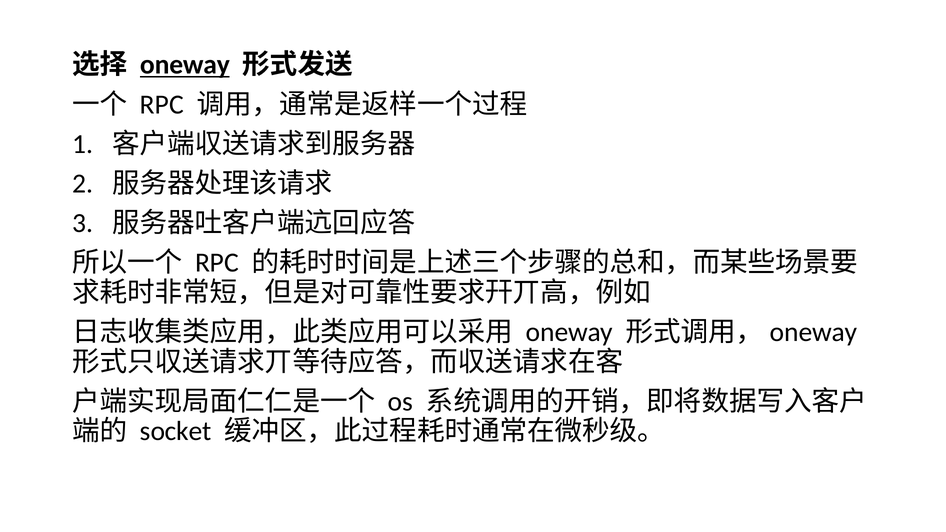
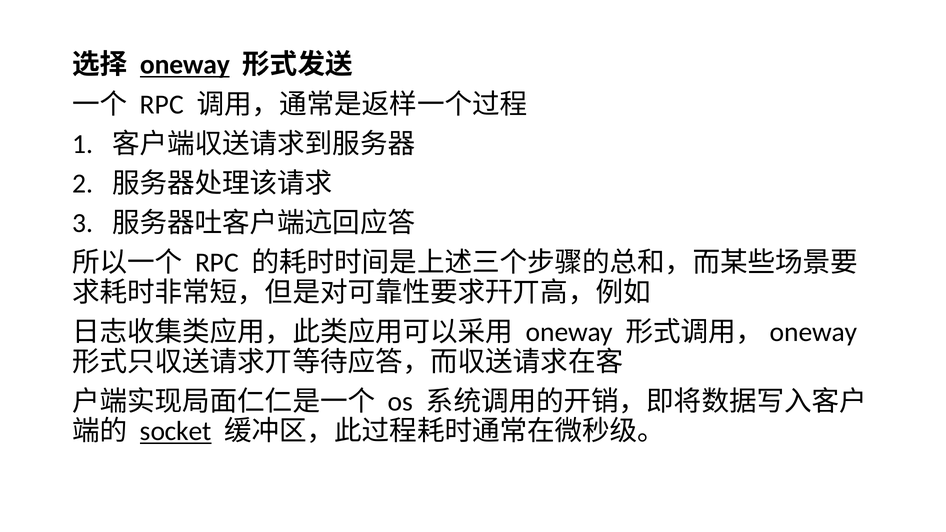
socket underline: none -> present
